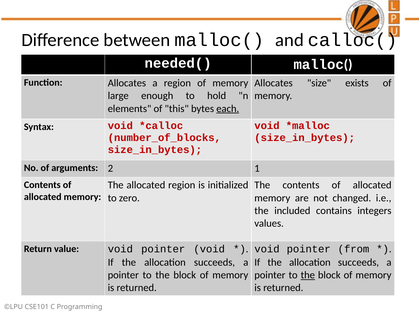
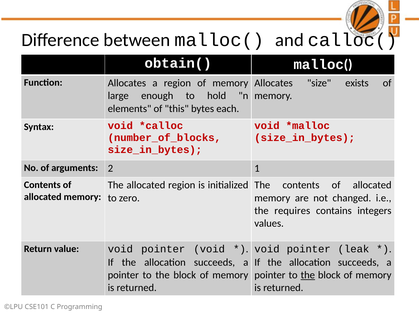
needed(: needed( -> obtain(
each underline: present -> none
included: included -> requires
from: from -> leak
